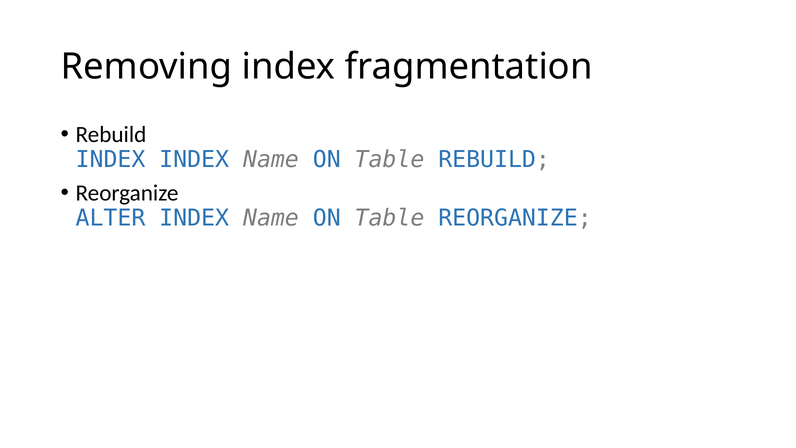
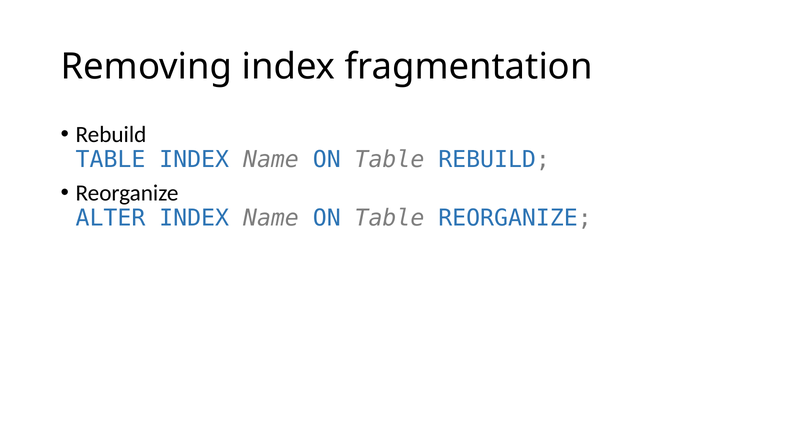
INDEX at (111, 160): INDEX -> TABLE
